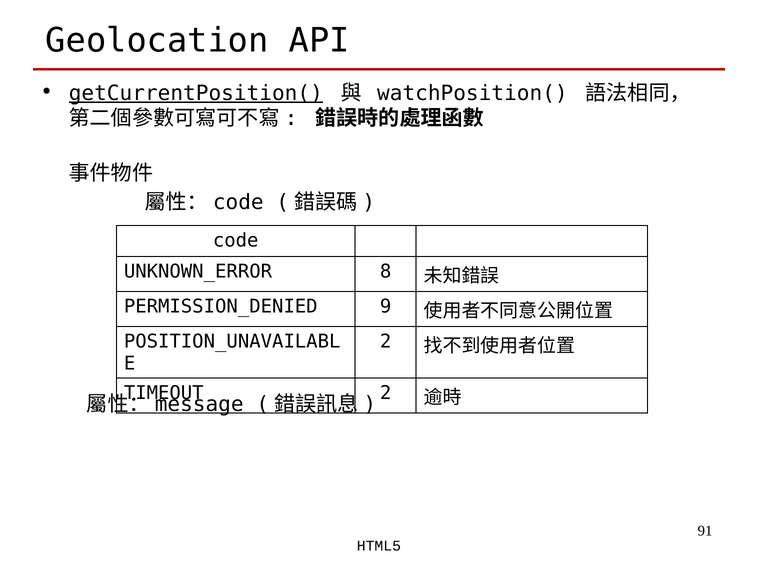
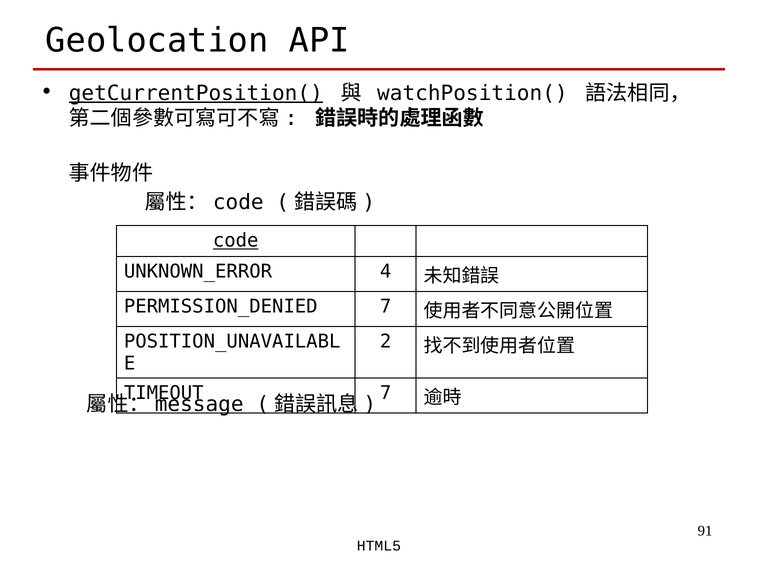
code underline: none -> present
8: 8 -> 4
9 at (386, 307): 9 -> 7
2 at (386, 393): 2 -> 7
